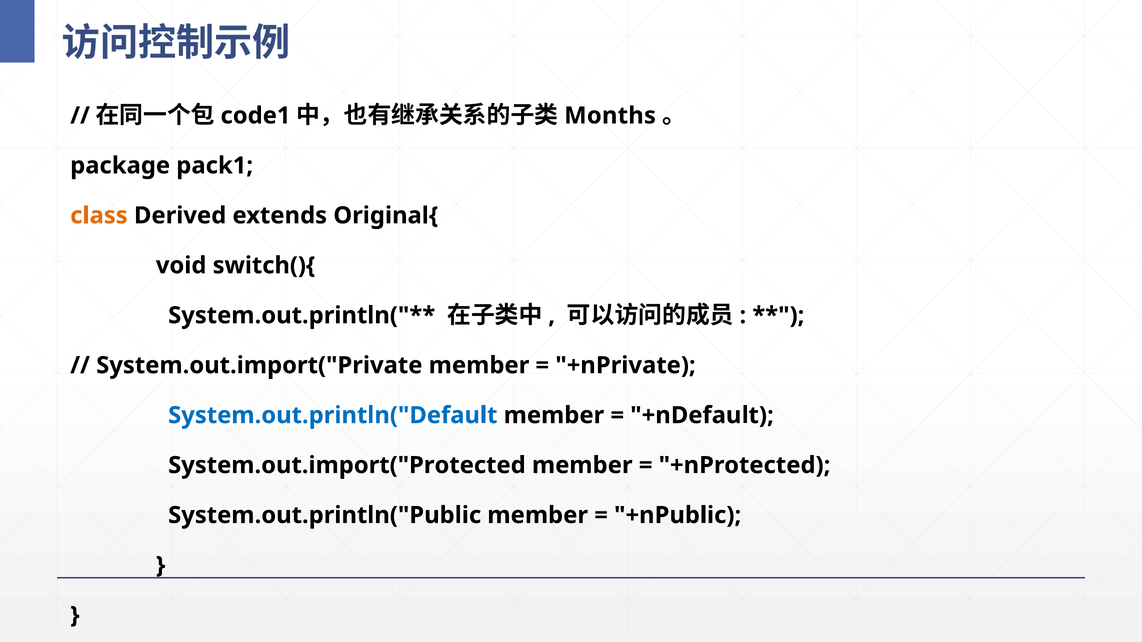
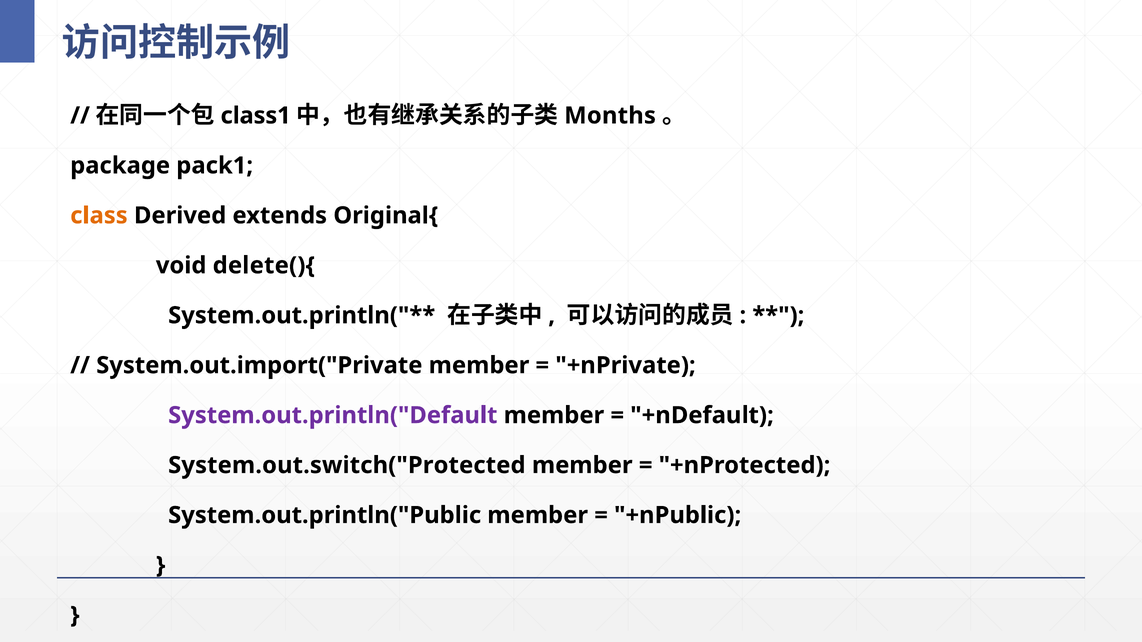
code1: code1 -> class1
switch(){: switch(){ -> delete(){
System.out.println("Default colour: blue -> purple
System.out.import("Protected: System.out.import("Protected -> System.out.switch("Protected
